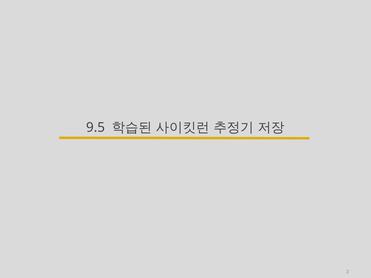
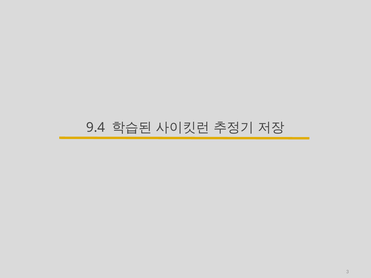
9.5: 9.5 -> 9.4
